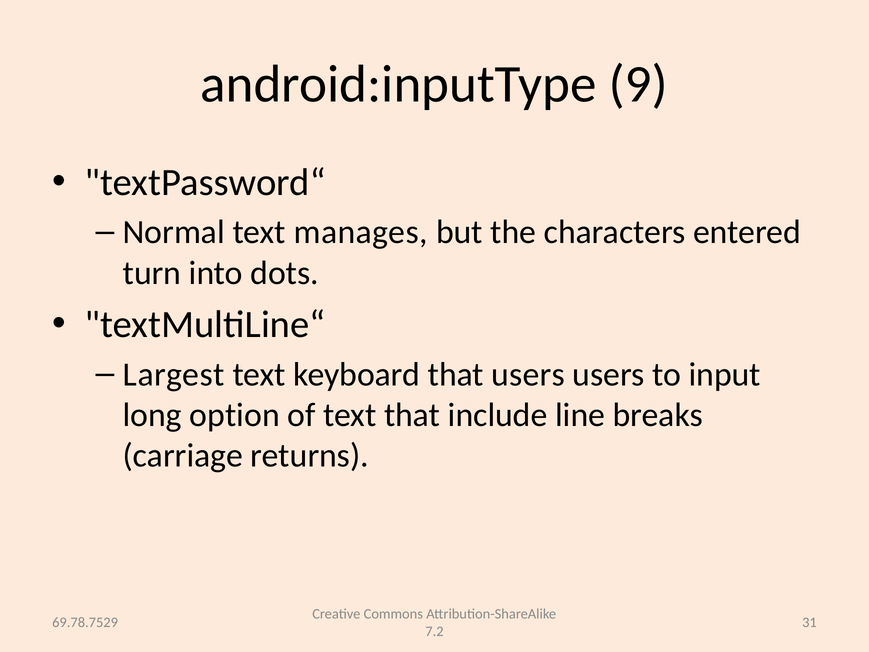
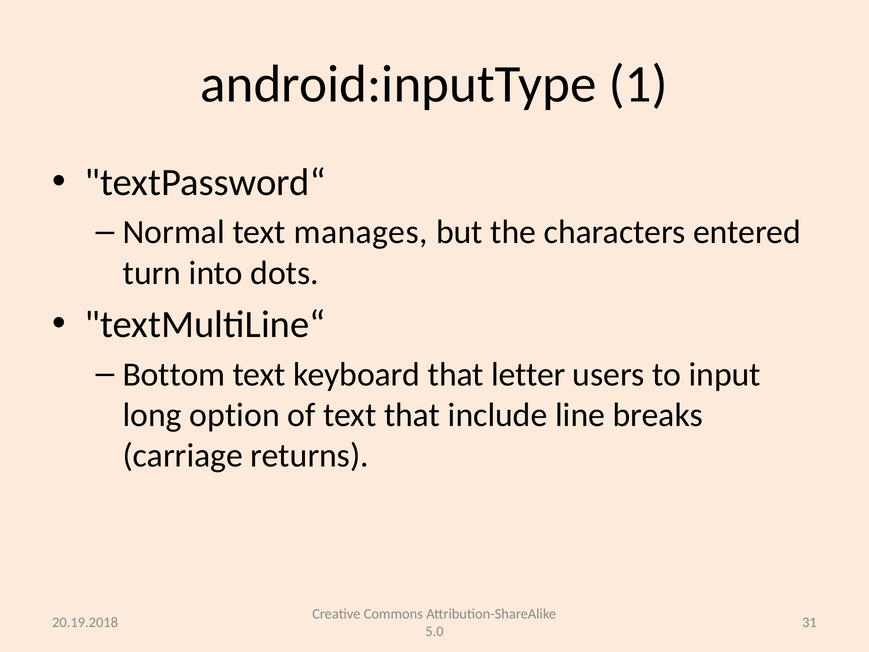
9: 9 -> 1
Largest: Largest -> Bottom
that users: users -> letter
69.78.7529: 69.78.7529 -> 20.19.2018
7.2: 7.2 -> 5.0
